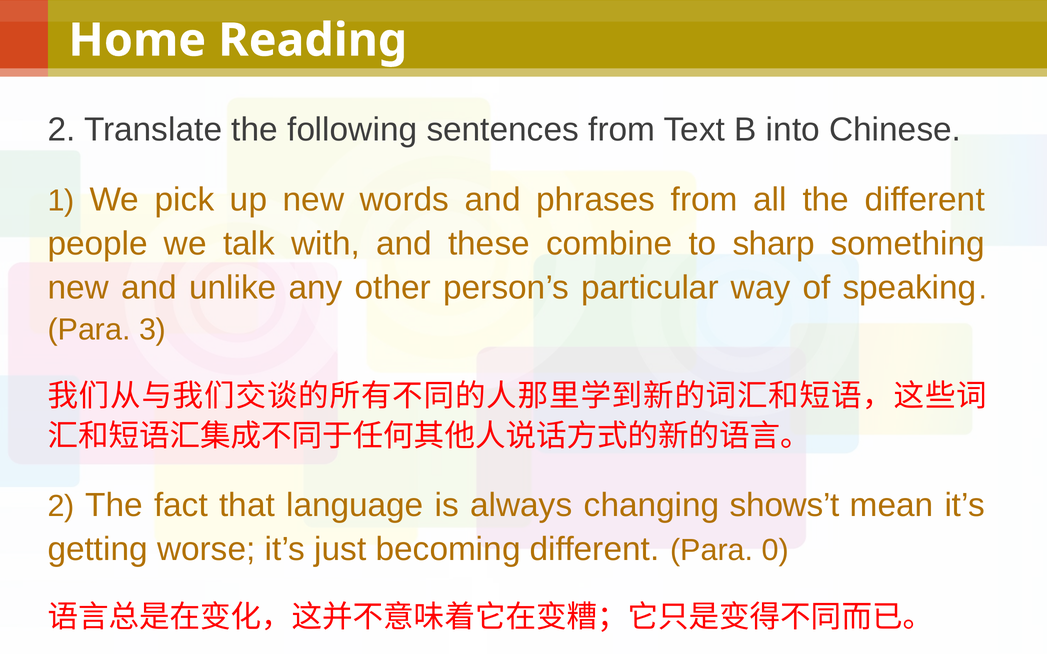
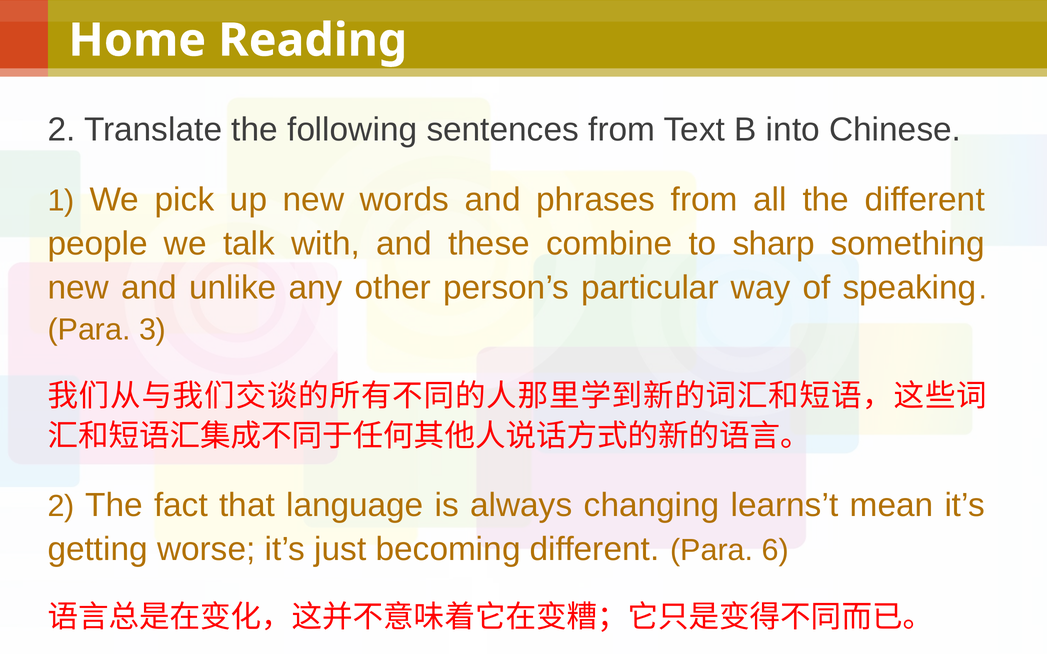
shows’t: shows’t -> learns’t
0: 0 -> 6
